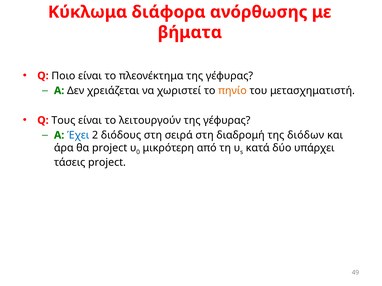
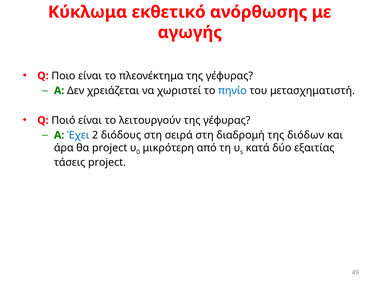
διάφορα: διάφορα -> εκθετικό
βήματα: βήματα -> αγωγής
πηνίο colour: orange -> blue
Τους: Τους -> Ποιό
υπάρχει: υπάρχει -> εξαιτίας
